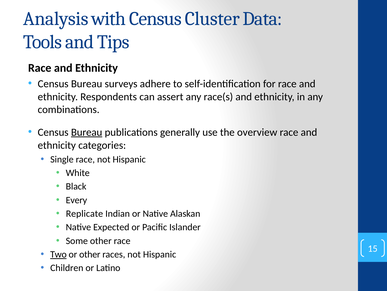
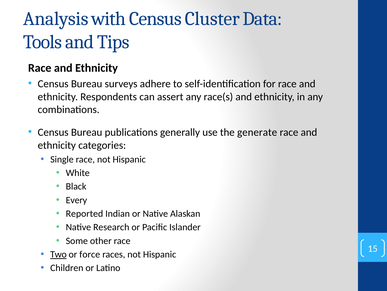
Bureau at (87, 132) underline: present -> none
overview: overview -> generate
Replicate: Replicate -> Reported
Expected: Expected -> Research
or other: other -> force
